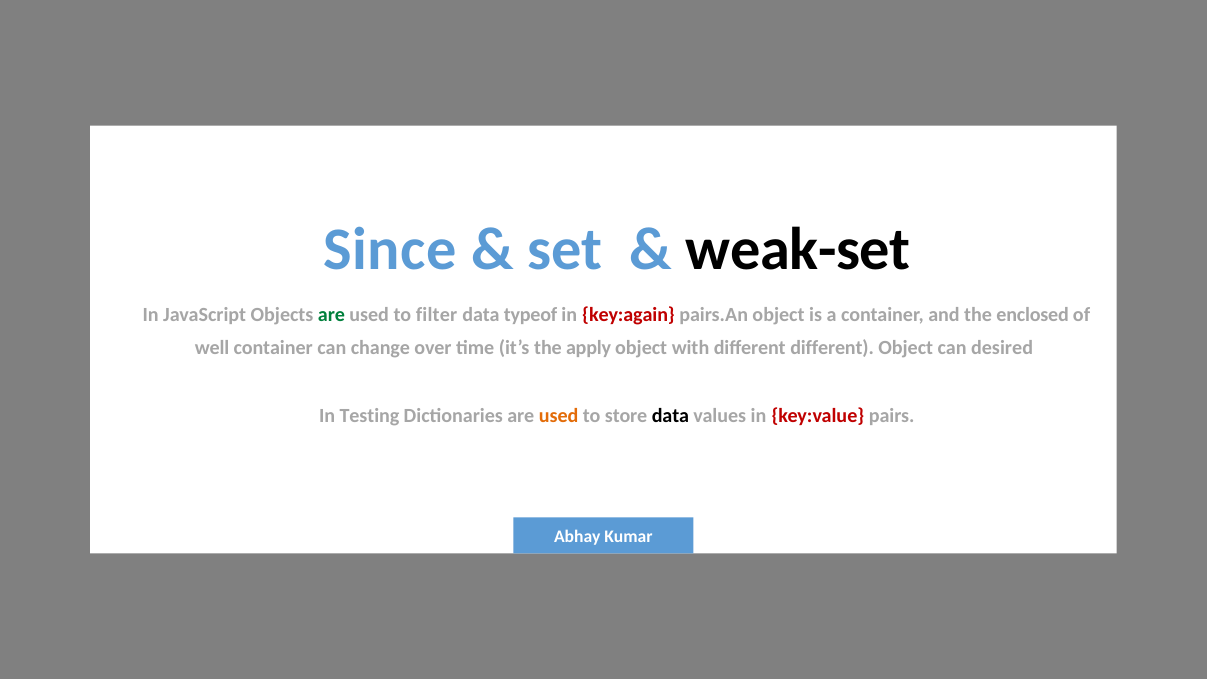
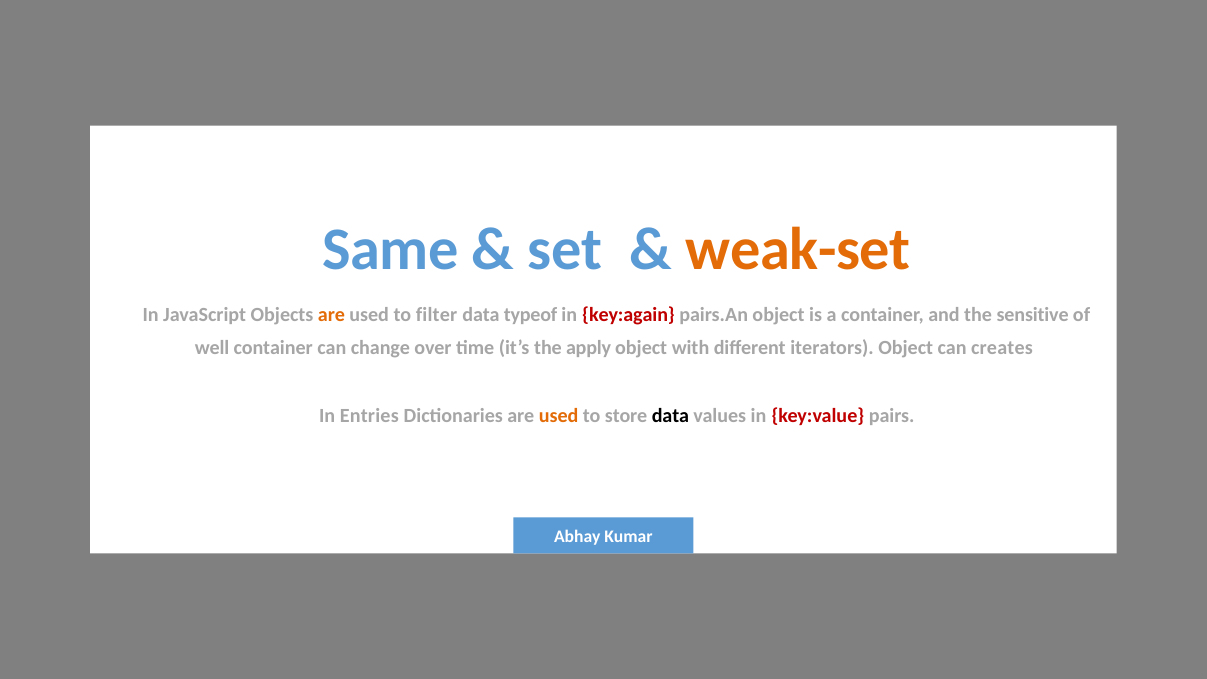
Since: Since -> Same
weak-set colour: black -> orange
are at (331, 314) colour: green -> orange
enclosed: enclosed -> sensitive
different different: different -> iterators
desired: desired -> creates
Testing: Testing -> Entries
